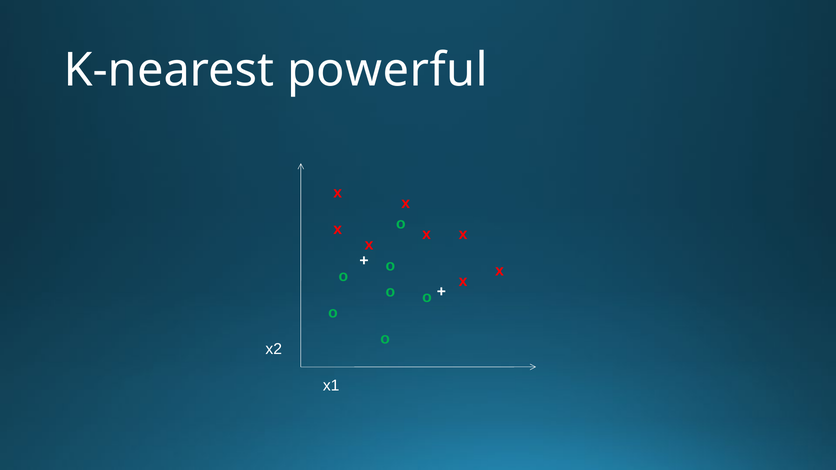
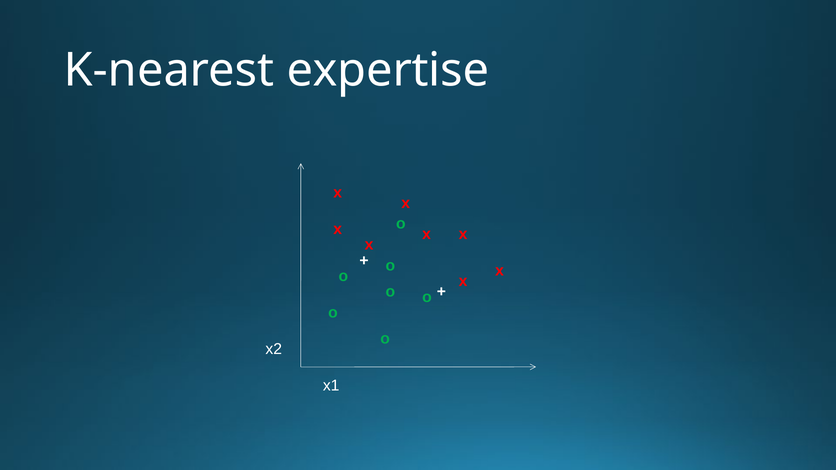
powerful: powerful -> expertise
